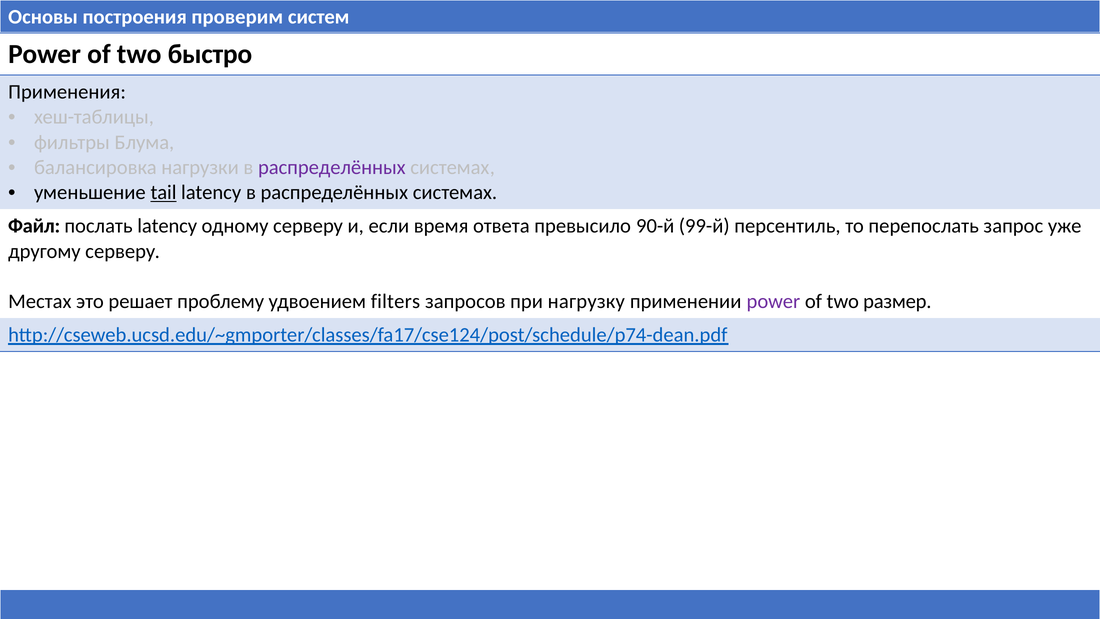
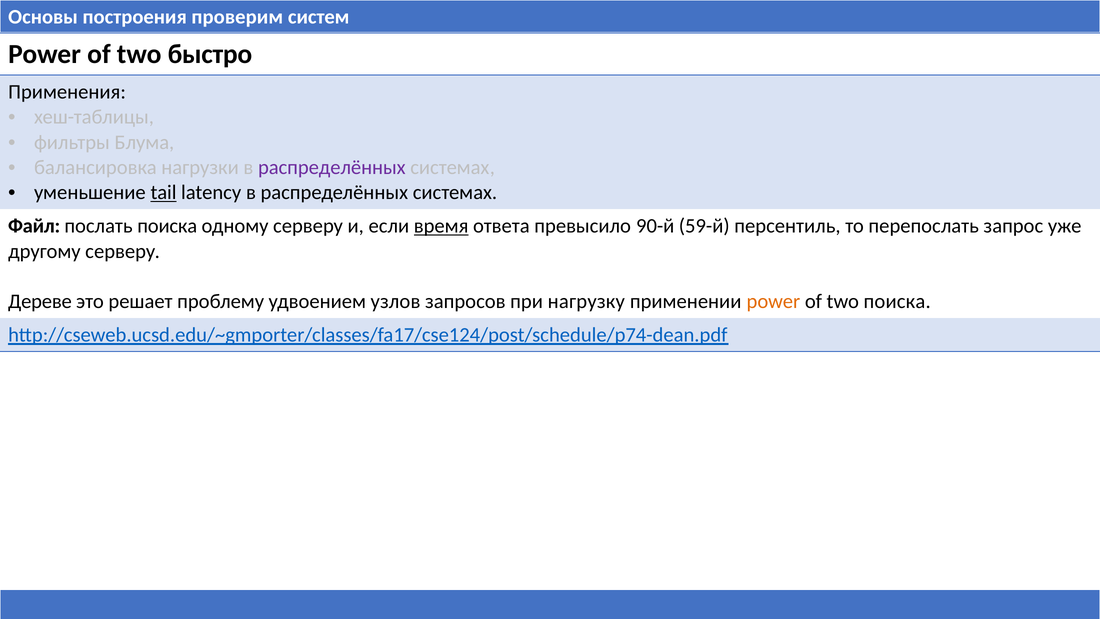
послать latency: latency -> поиска
время underline: none -> present
99-й: 99-й -> 59-й
Местах: Местах -> Дереве
filters: filters -> узлов
power at (773, 301) colour: purple -> orange
two размер: размер -> поиска
